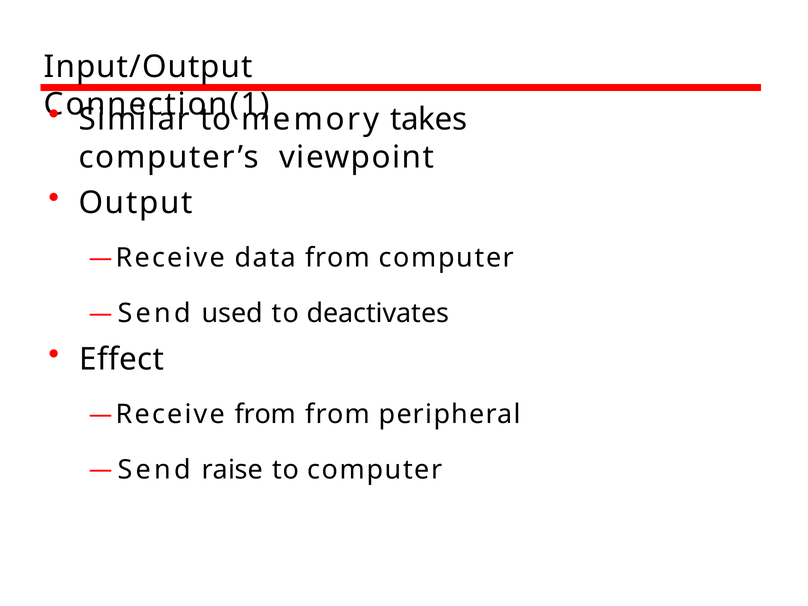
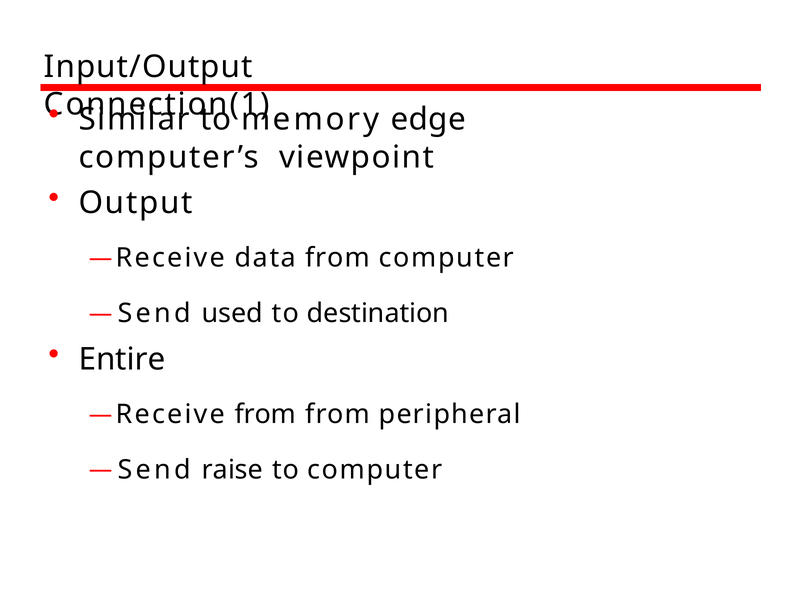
takes: takes -> edge
deactivates: deactivates -> destination
Effect: Effect -> Entire
